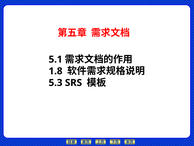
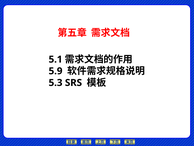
1.8: 1.8 -> 5.9
